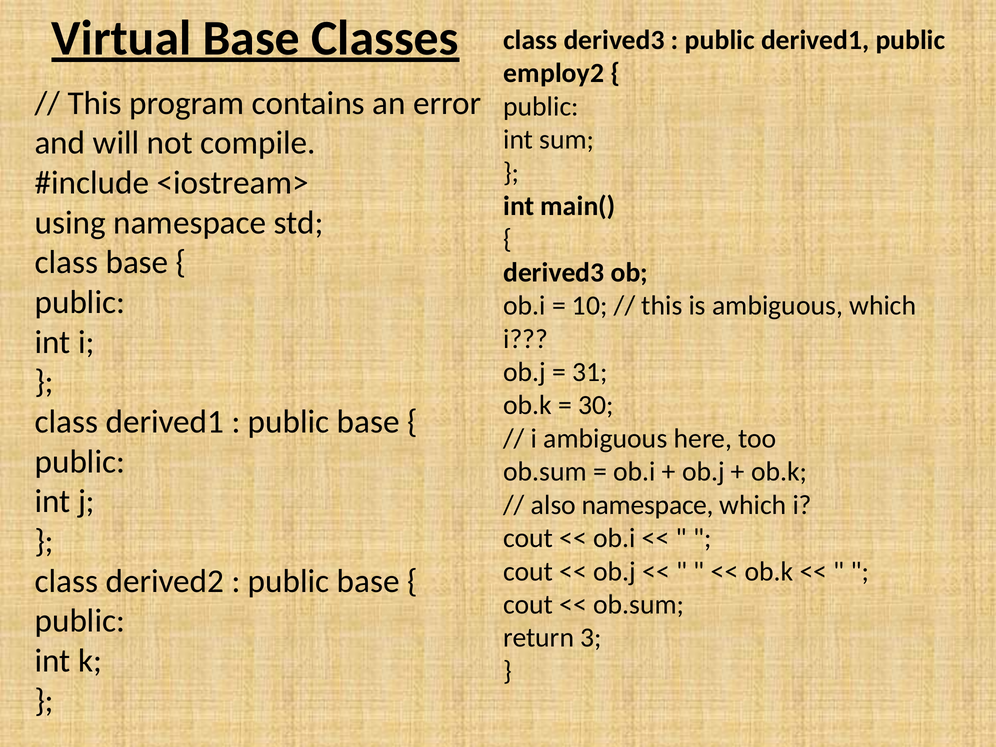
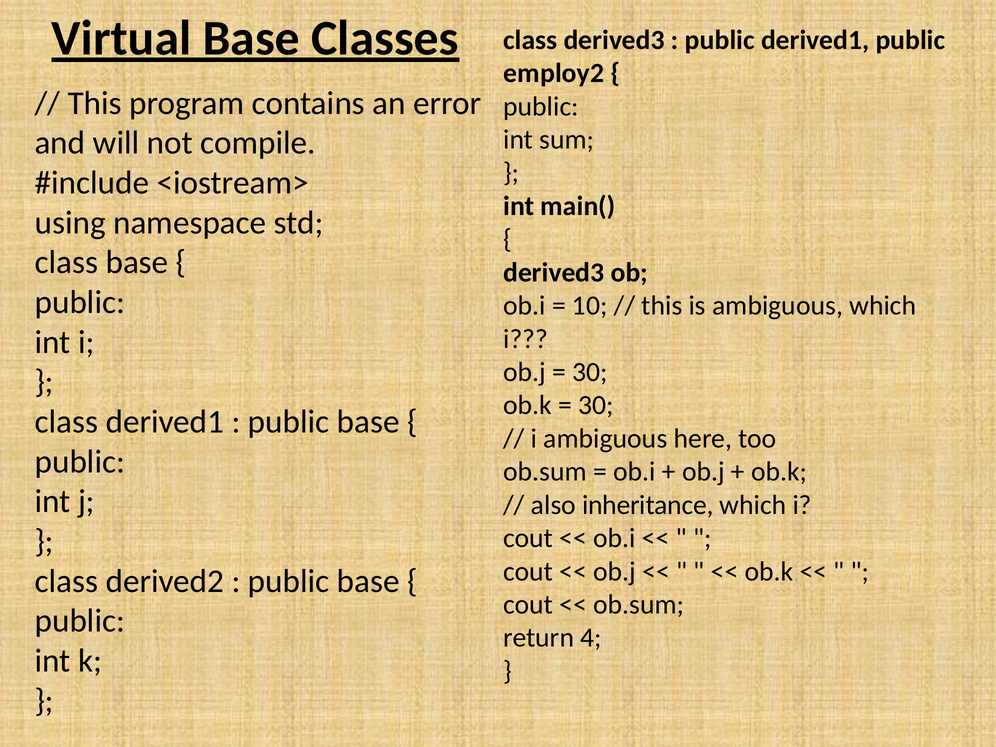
31 at (590, 372): 31 -> 30
also namespace: namespace -> inheritance
3: 3 -> 4
